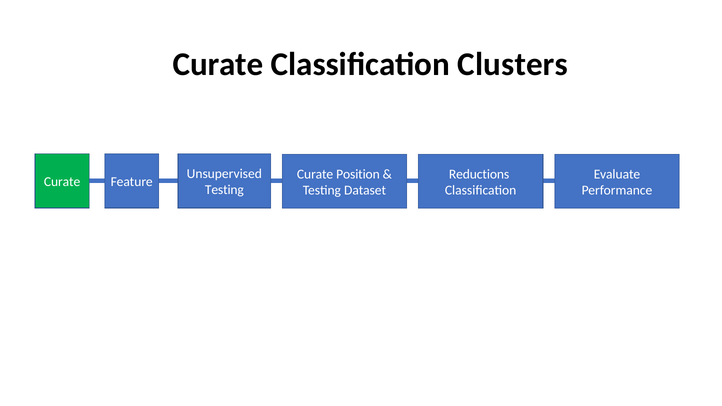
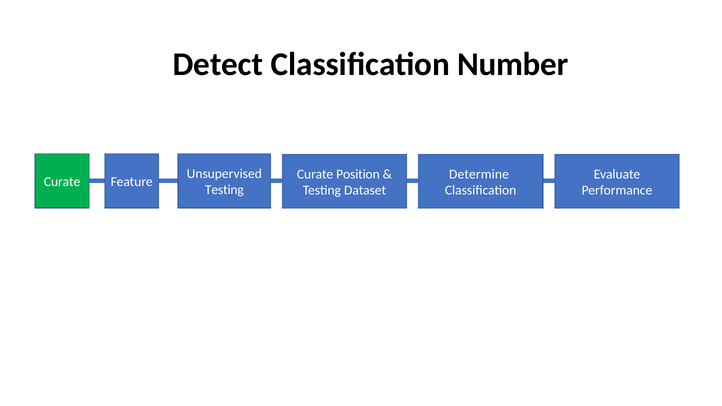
Curate at (218, 64): Curate -> Detect
Clusters: Clusters -> Number
Reductions: Reductions -> Determine
